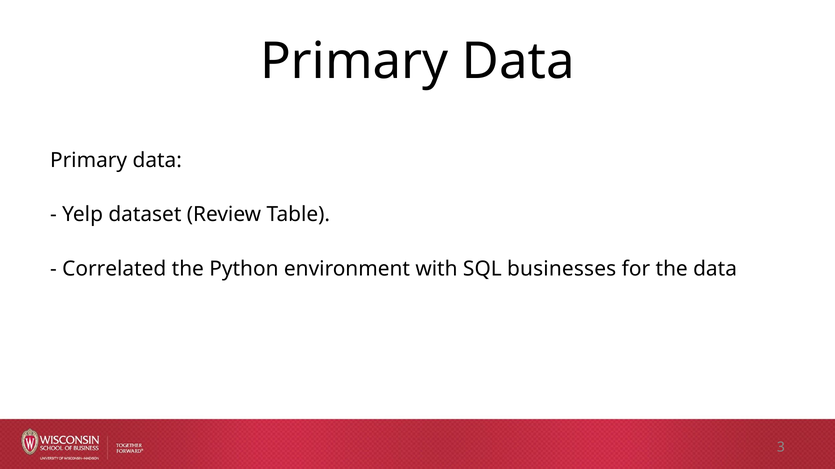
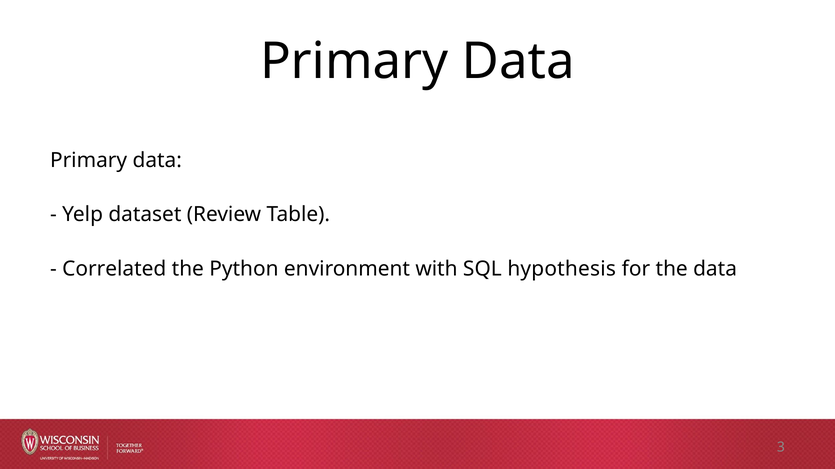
businesses: businesses -> hypothesis
